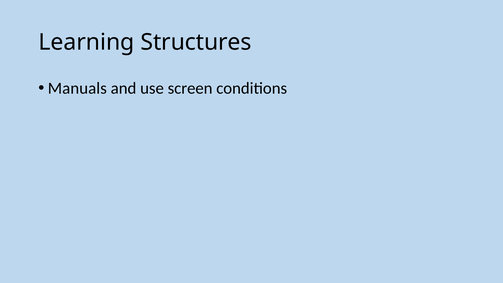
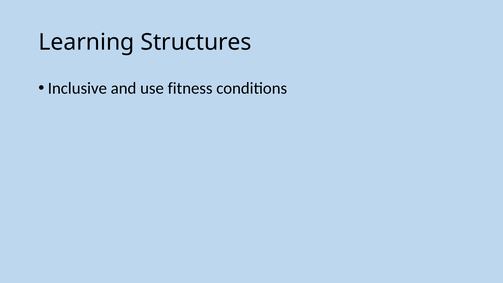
Manuals: Manuals -> Inclusive
screen: screen -> fitness
